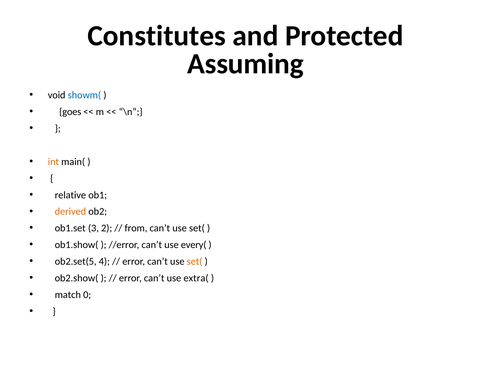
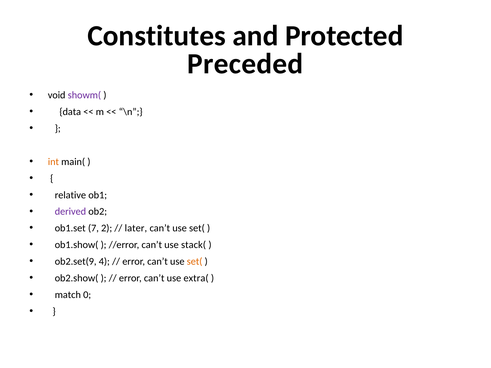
Assuming: Assuming -> Preceded
showm( colour: blue -> purple
goes: goes -> data
derived colour: orange -> purple
3: 3 -> 7
from: from -> later
every(: every( -> stack(
ob2.set(5: ob2.set(5 -> ob2.set(9
